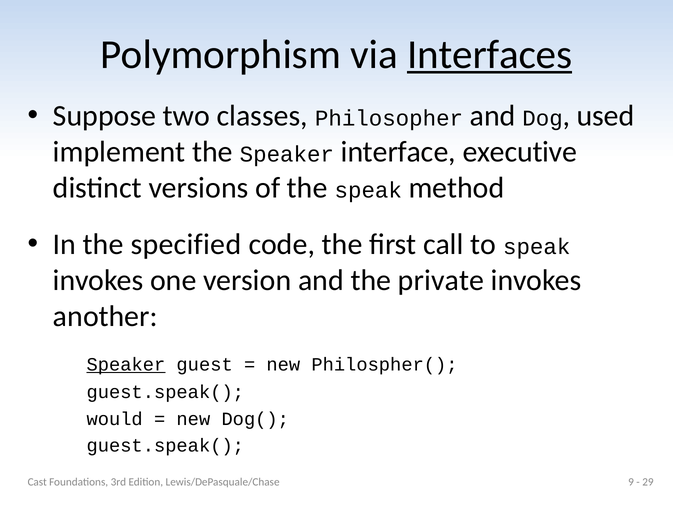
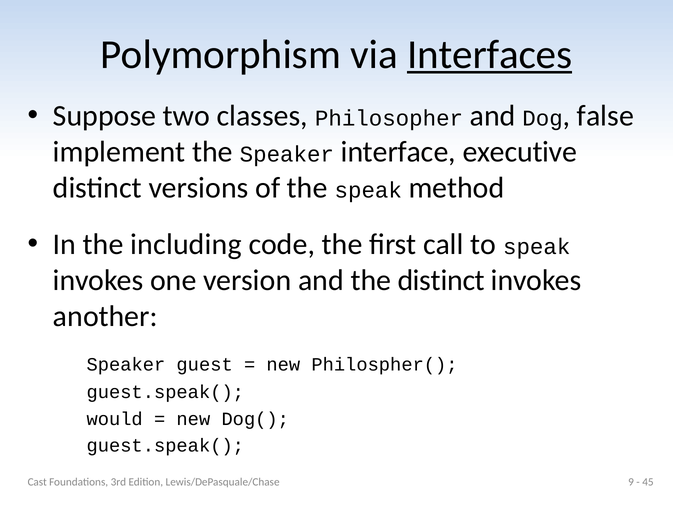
used: used -> false
specified: specified -> including
the private: private -> distinct
Speaker at (126, 364) underline: present -> none
29: 29 -> 45
